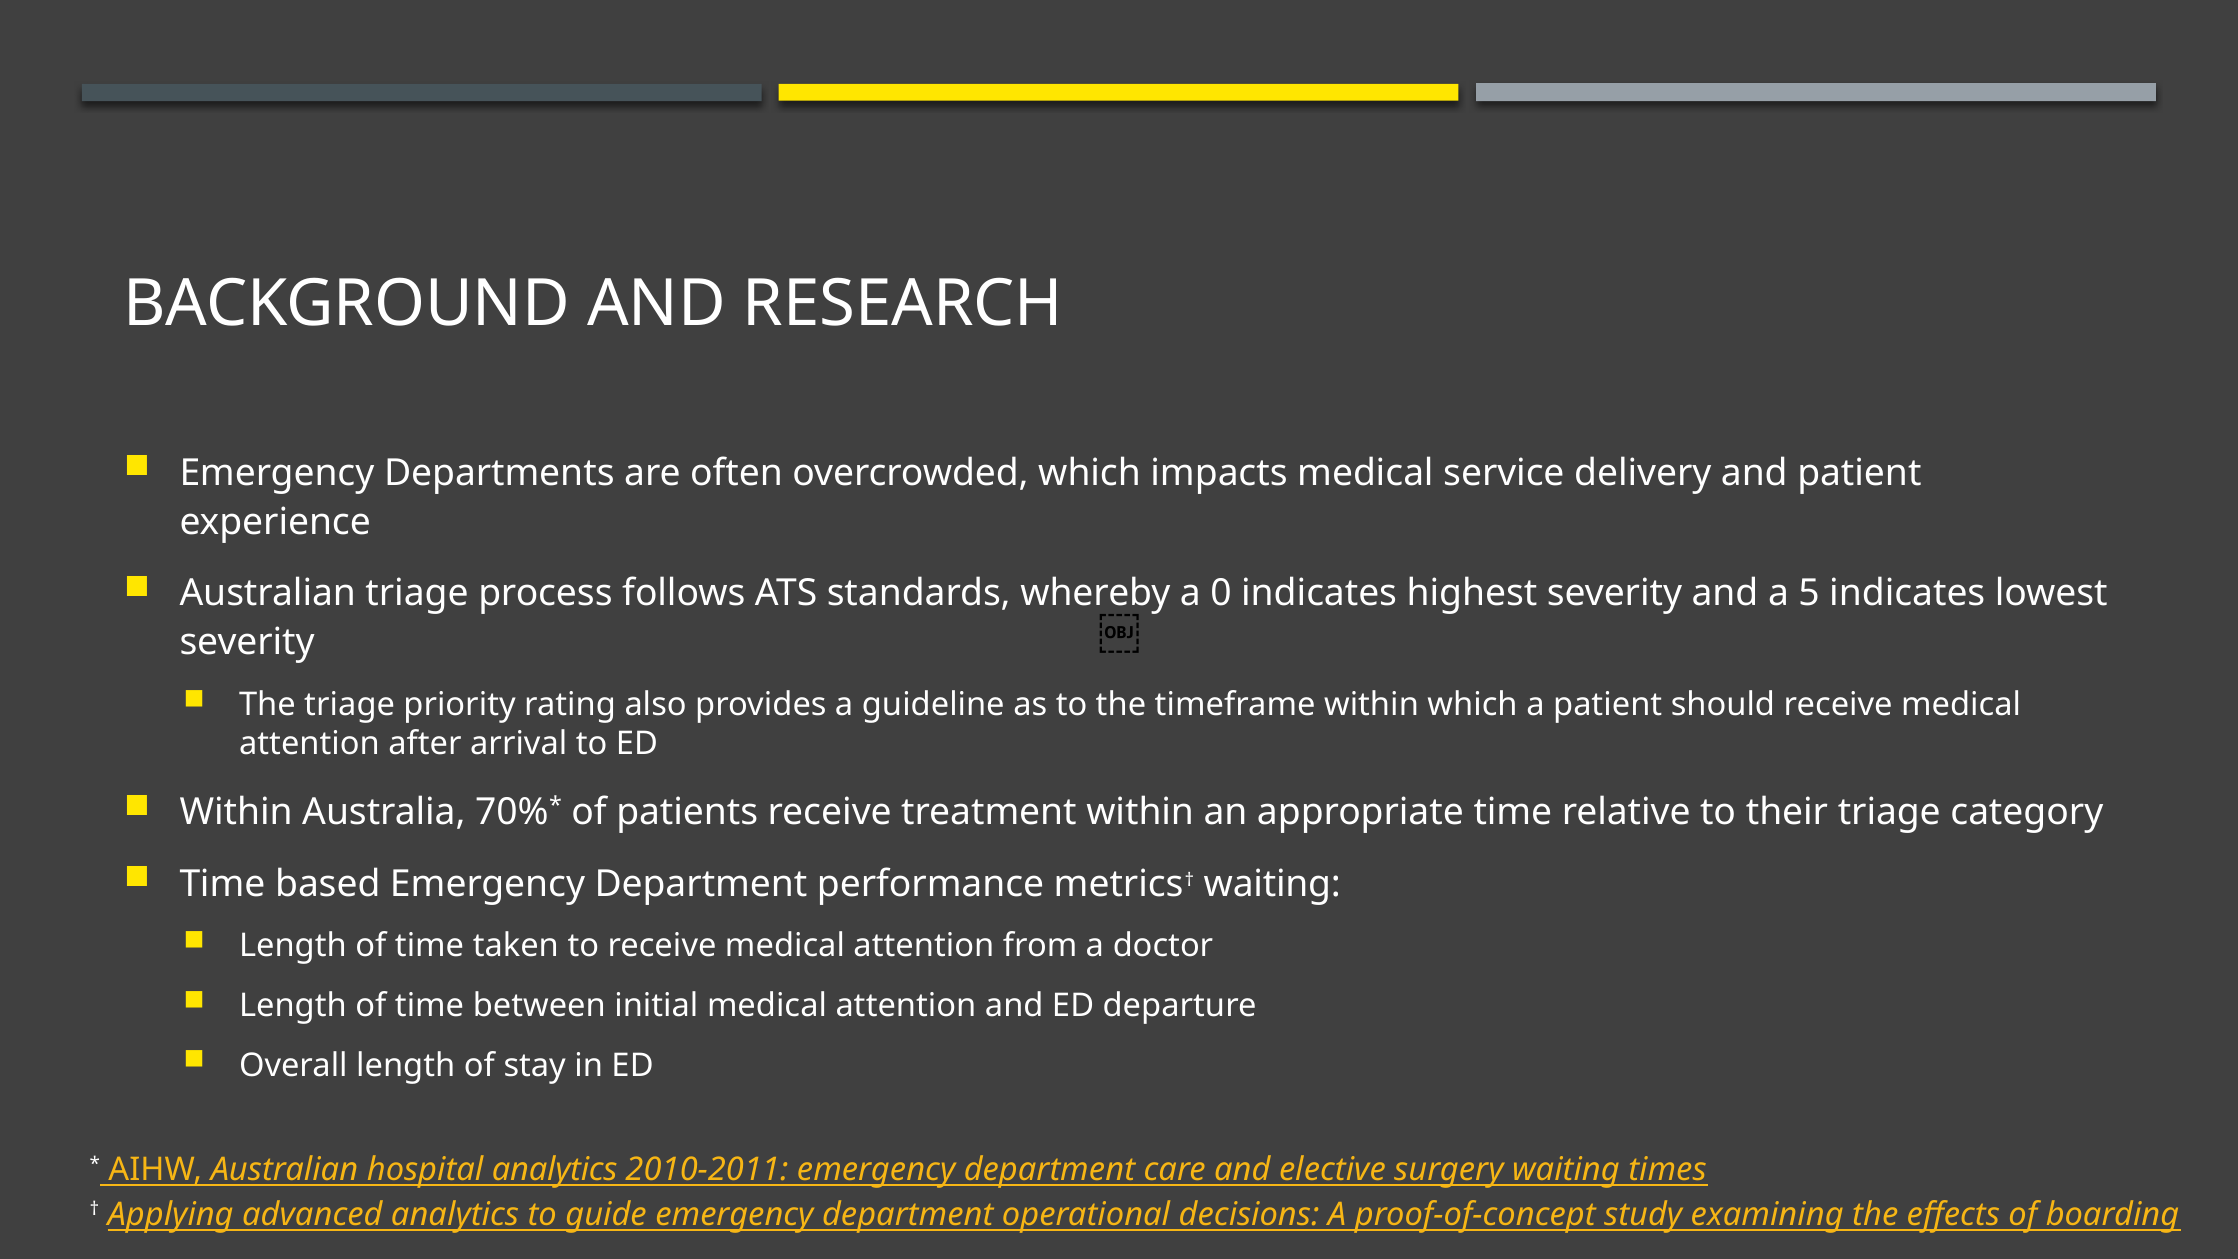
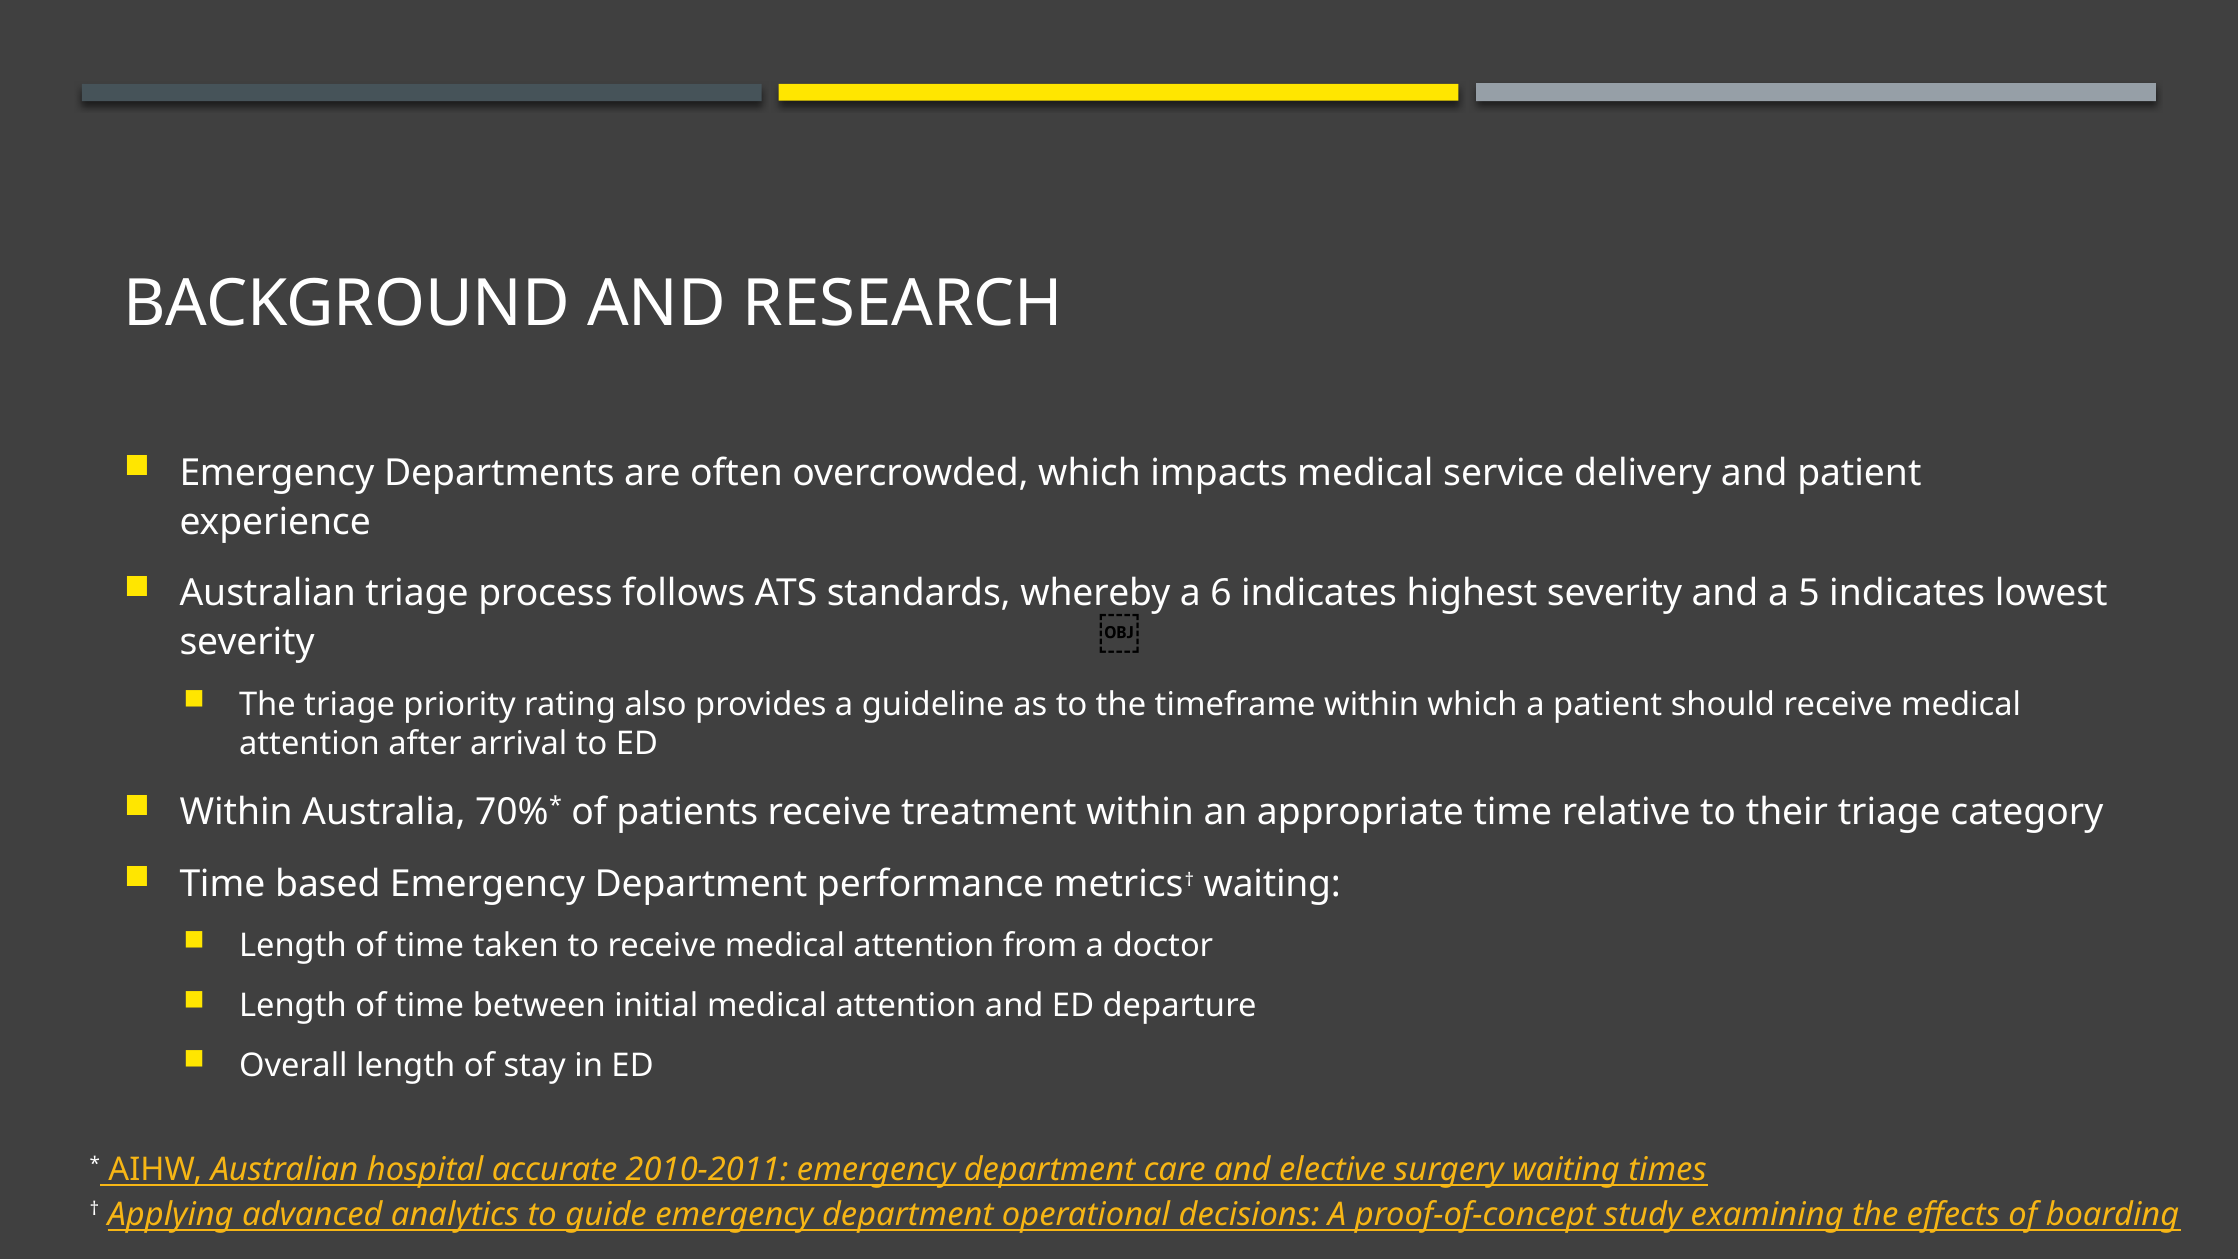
0: 0 -> 6
hospital analytics: analytics -> accurate
